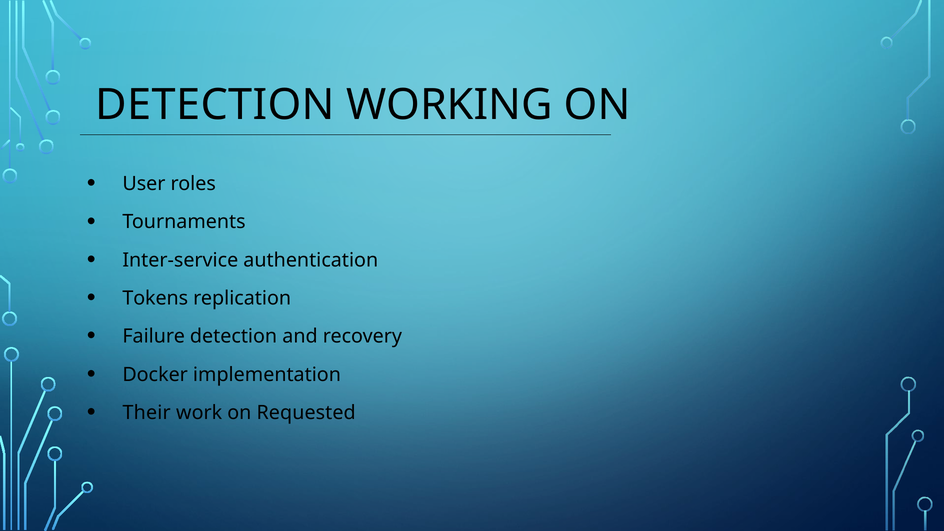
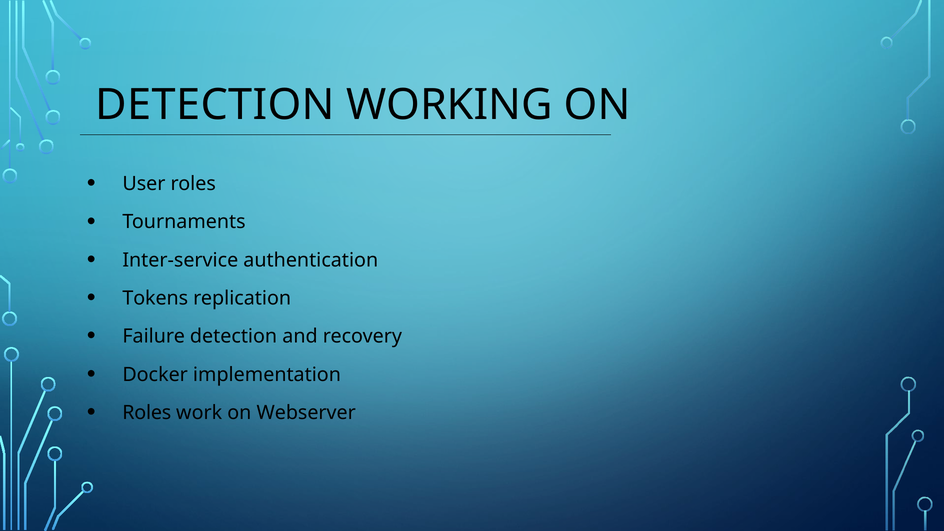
Their at (147, 413): Their -> Roles
Requested: Requested -> Webserver
